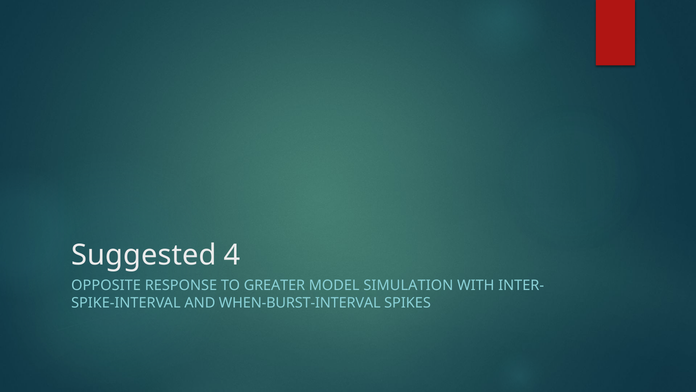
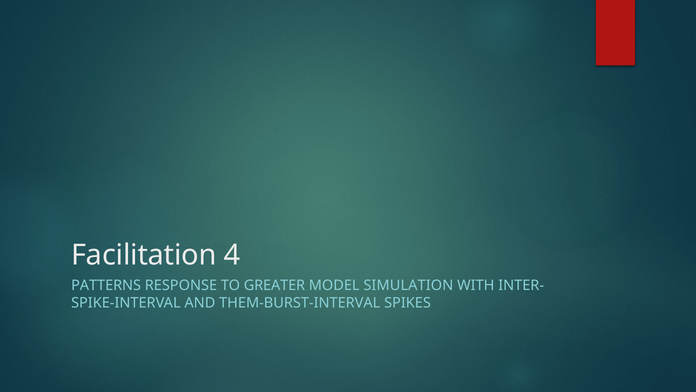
Suggested: Suggested -> Facilitation
OPPOSITE: OPPOSITE -> PATTERNS
WHEN-BURST-INTERVAL: WHEN-BURST-INTERVAL -> THEM-BURST-INTERVAL
